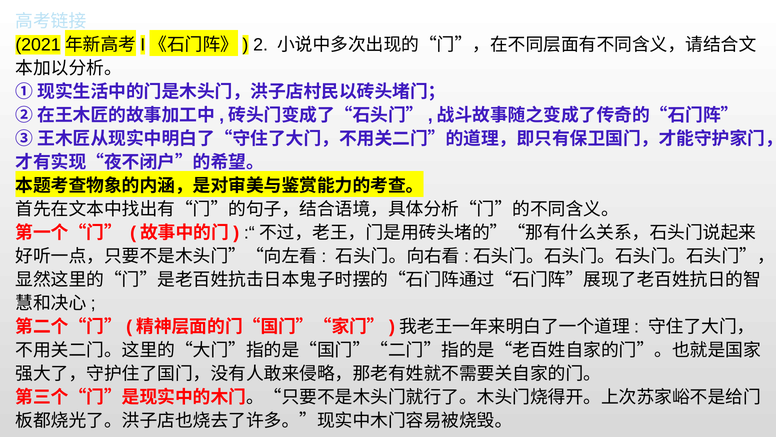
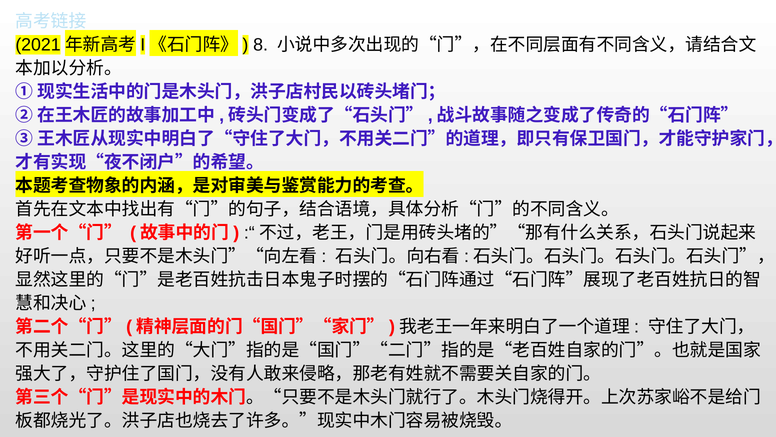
2: 2 -> 8
